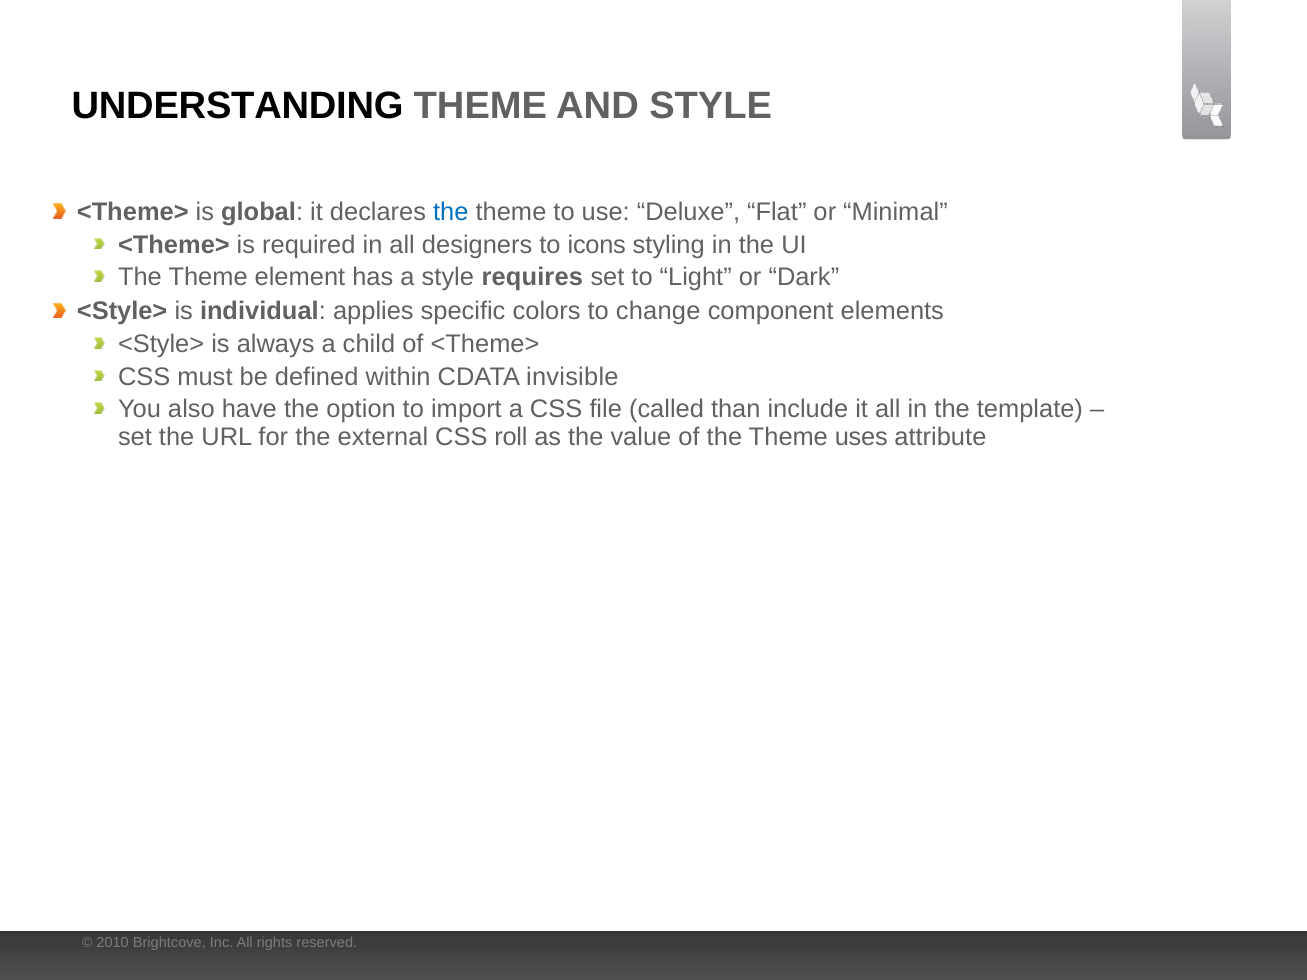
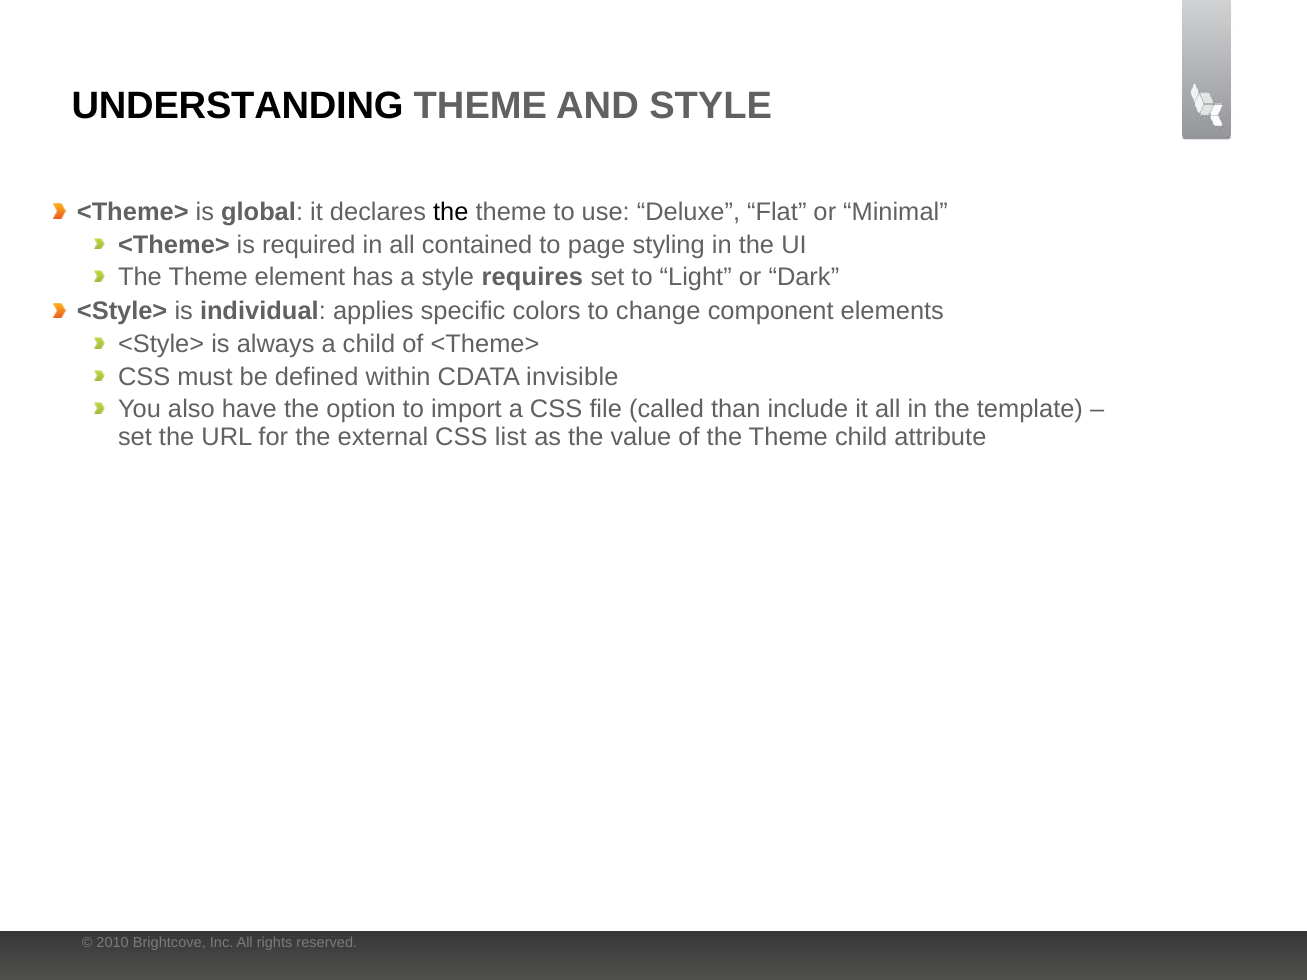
the at (451, 212) colour: blue -> black
designers: designers -> contained
icons: icons -> page
roll: roll -> list
Theme uses: uses -> child
